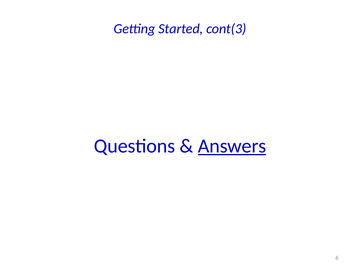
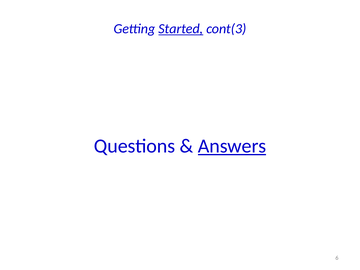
Started underline: none -> present
